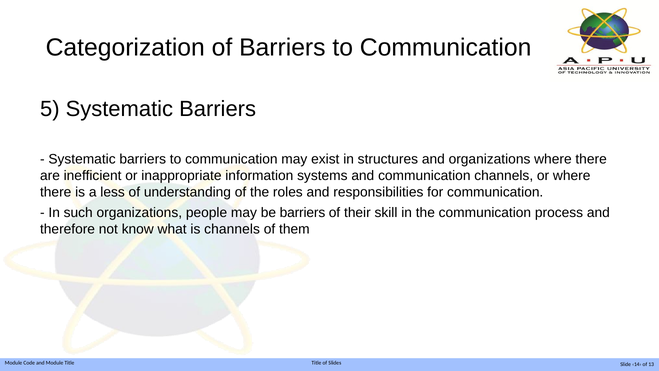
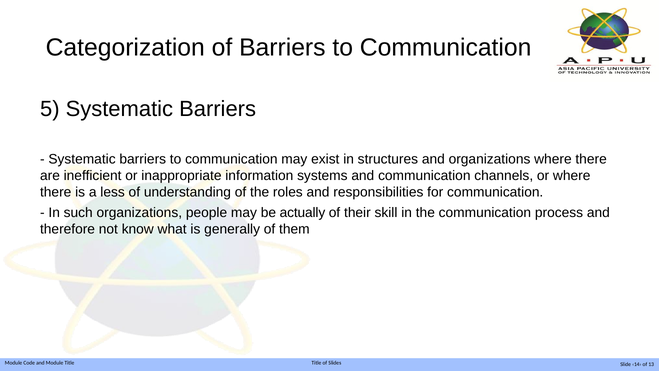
be barriers: barriers -> actually
is channels: channels -> generally
